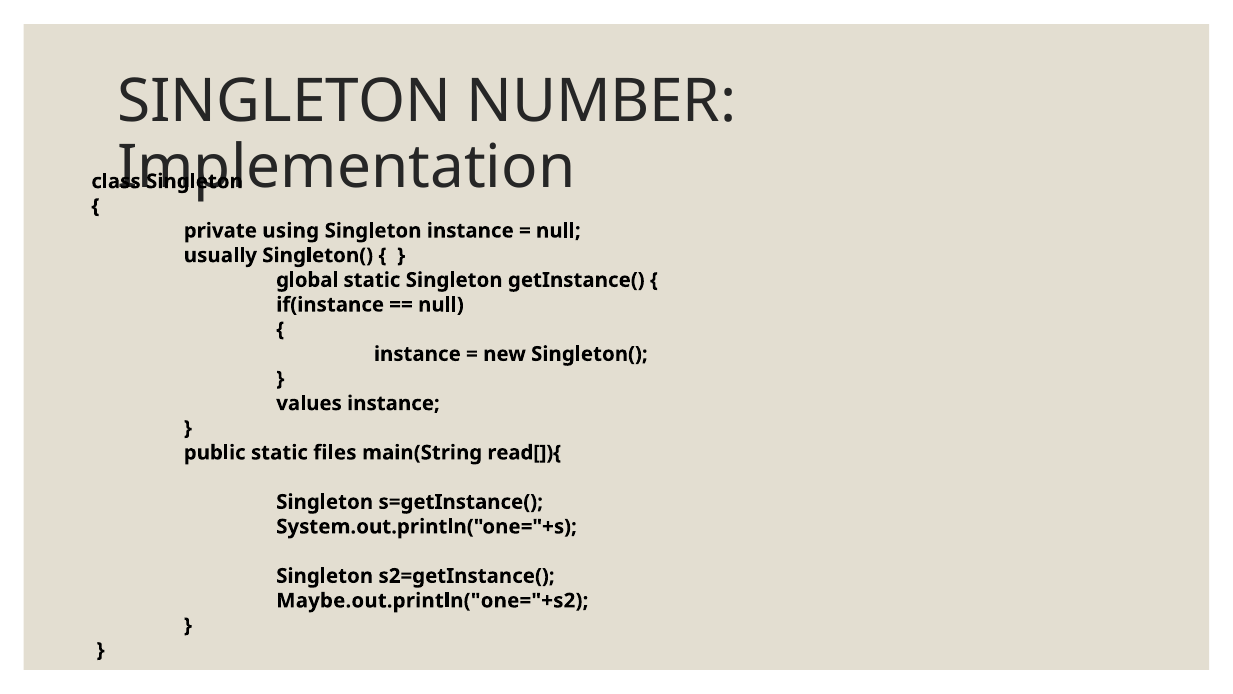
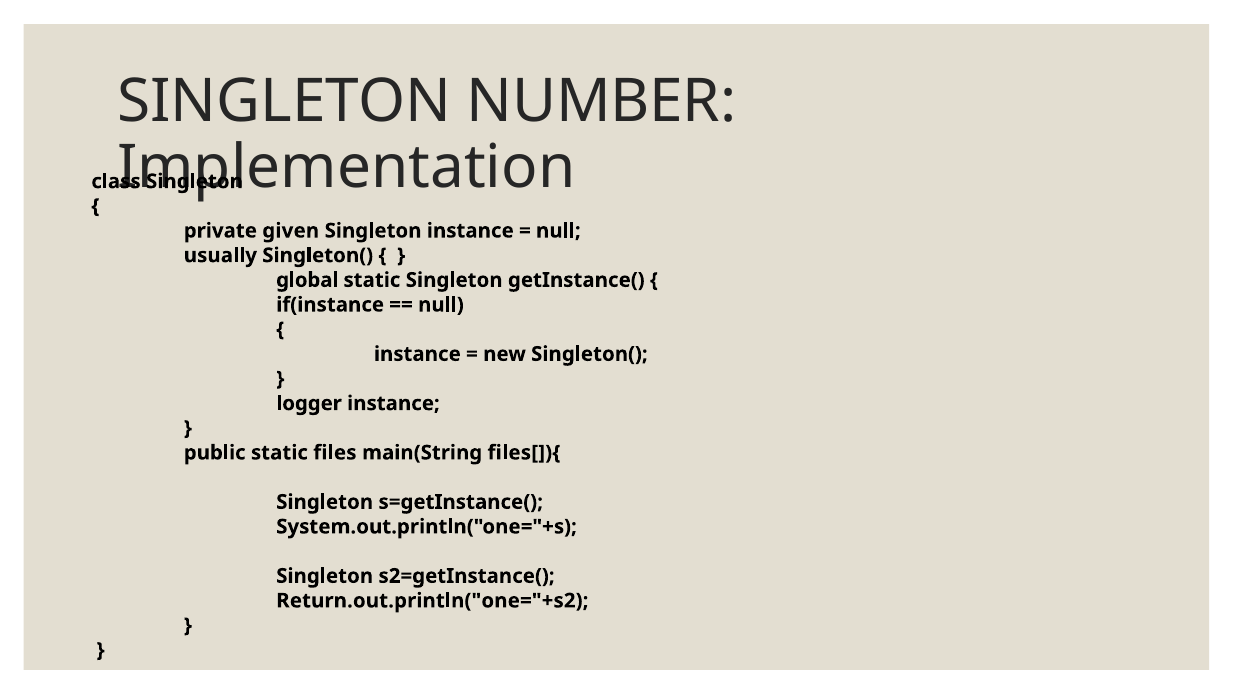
using: using -> given
values: values -> logger
read[]){: read[]){ -> files[]){
Maybe.out.println("one="+s2: Maybe.out.println("one="+s2 -> Return.out.println("one="+s2
